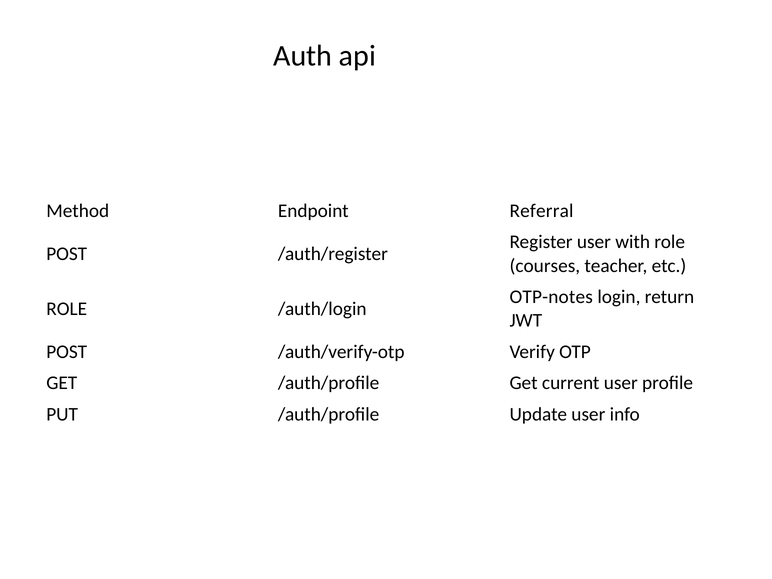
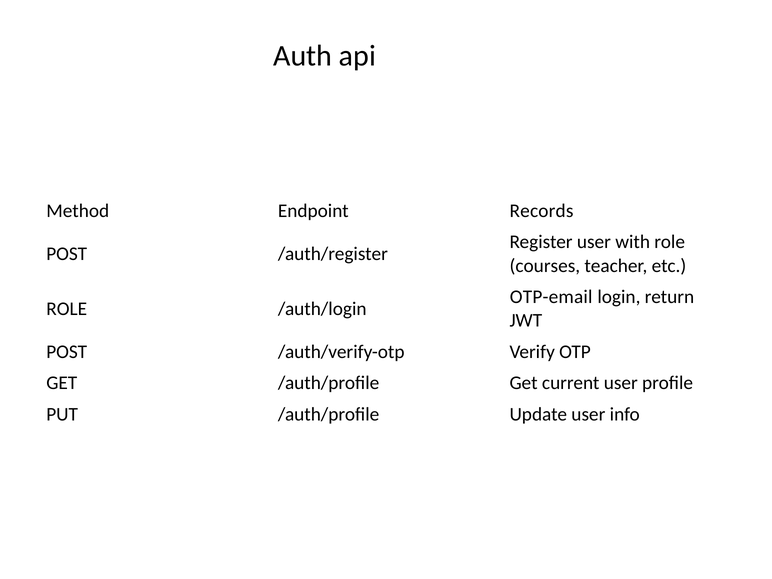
Referral: Referral -> Records
OTP-notes: OTP-notes -> OTP-email
